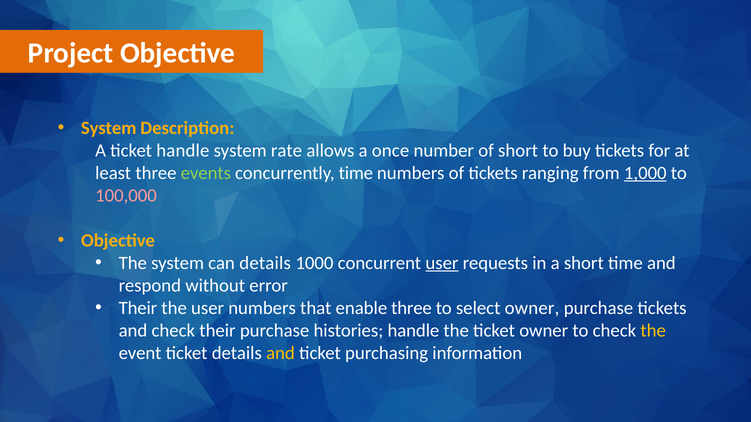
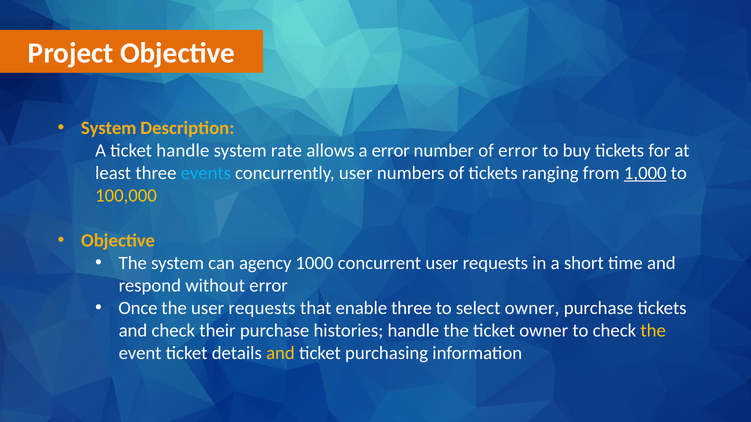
a once: once -> error
of short: short -> error
events colour: light green -> light blue
concurrently time: time -> user
100,000 colour: pink -> yellow
can details: details -> agency
user at (442, 263) underline: present -> none
Their at (138, 308): Their -> Once
the user numbers: numbers -> requests
